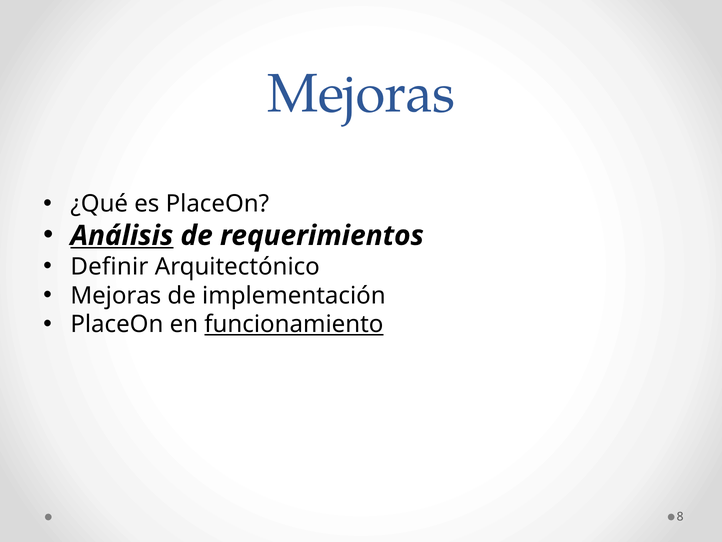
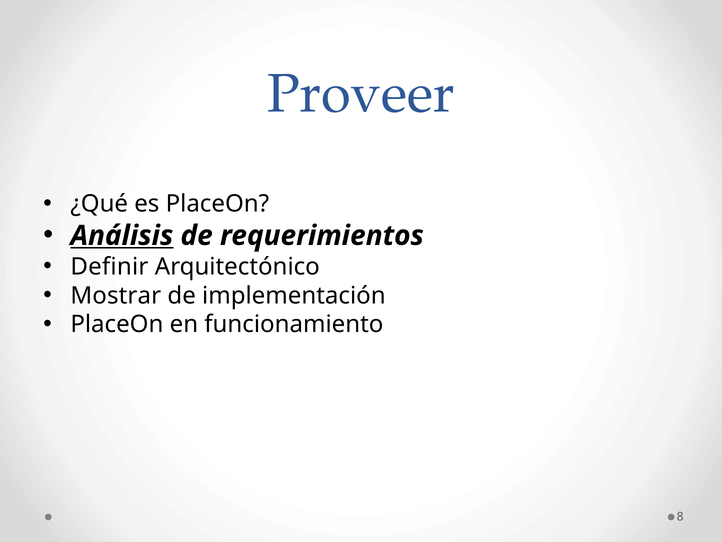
Mejoras at (361, 94): Mejoras -> Proveer
Mejoras at (116, 295): Mejoras -> Mostrar
funcionamiento underline: present -> none
